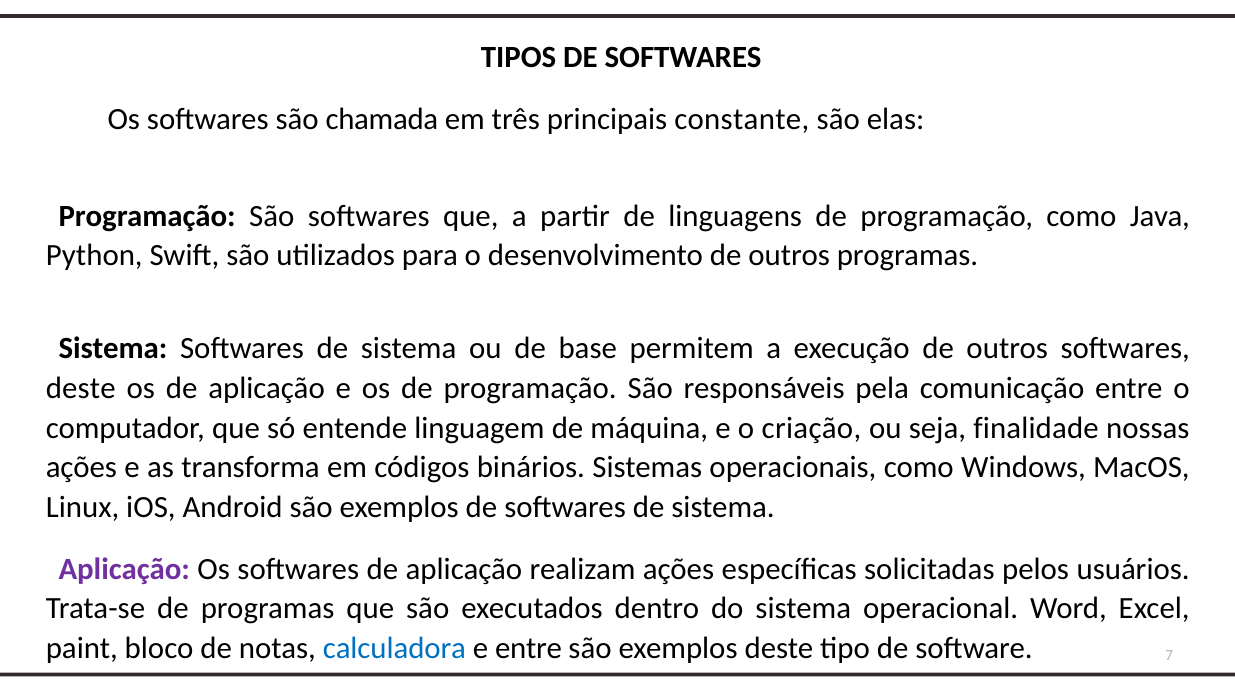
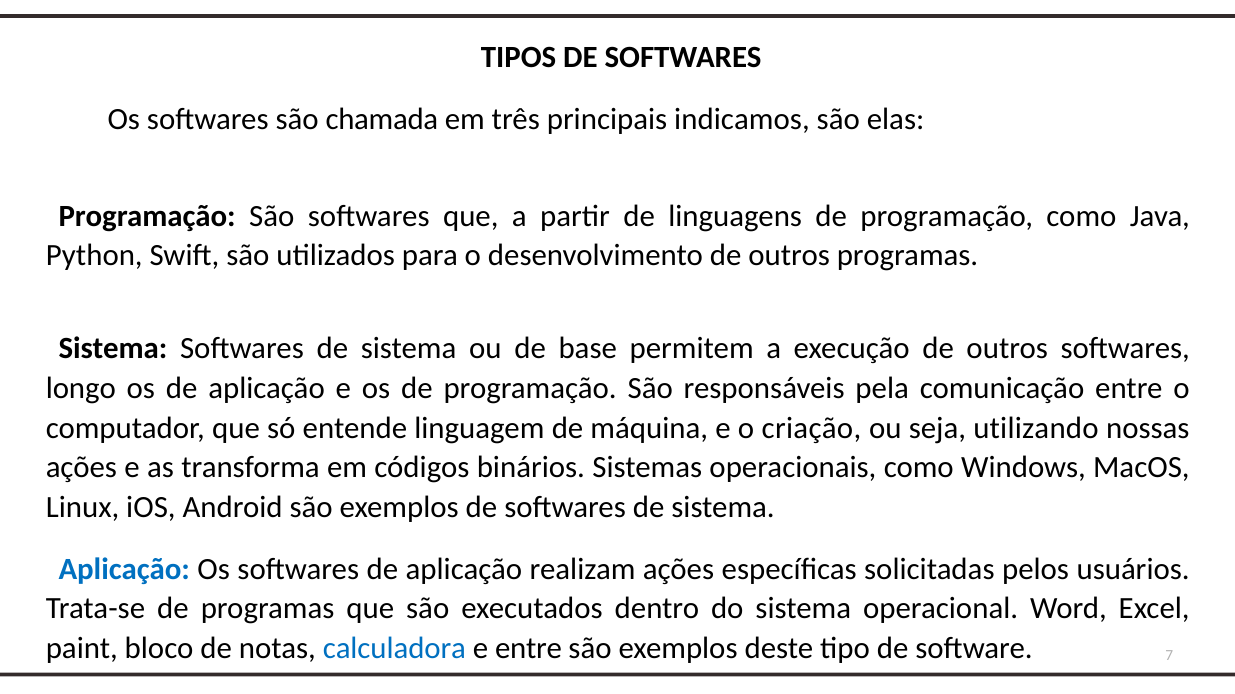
constante: constante -> indicamos
deste at (81, 389): deste -> longo
finalidade: finalidade -> utilizando
Aplicação at (124, 570) colour: purple -> blue
